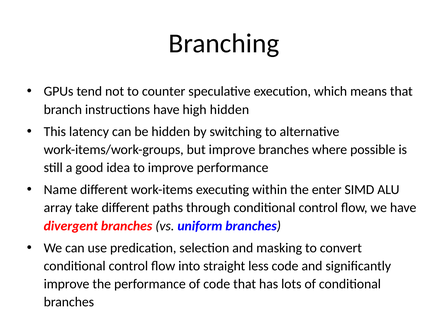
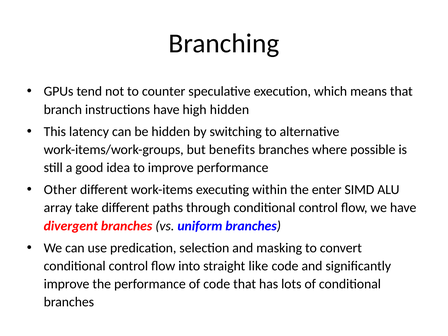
but improve: improve -> benefits
Name: Name -> Other
less: less -> like
